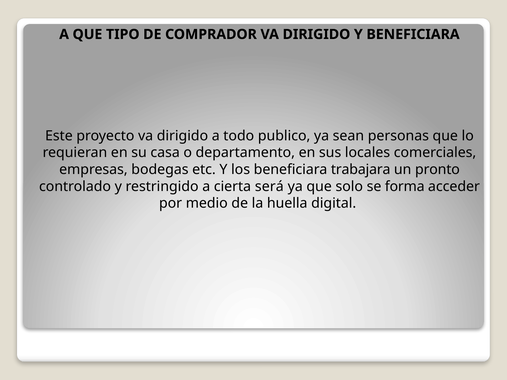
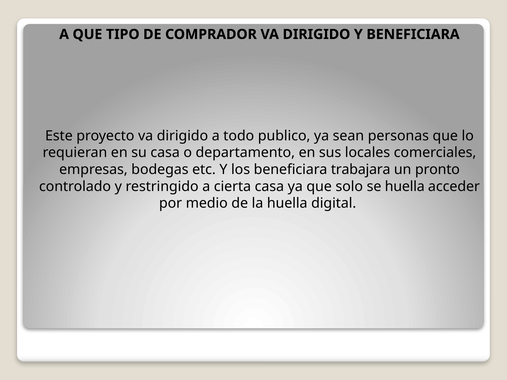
cierta será: será -> casa
se forma: forma -> huella
